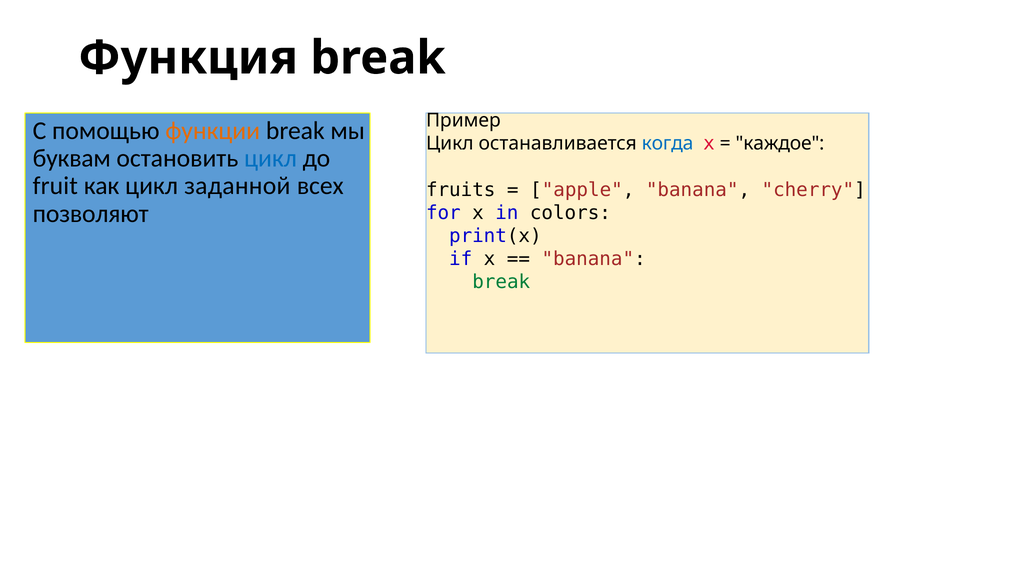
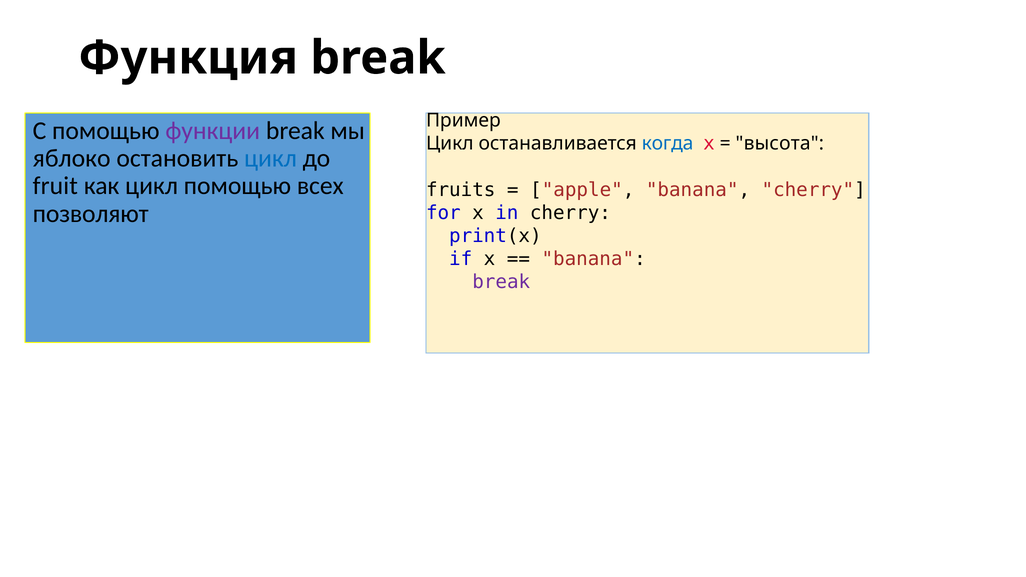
функции colour: orange -> purple
каждое: каждое -> высота
буквам: буквам -> яблоко
цикл заданной: заданной -> помощью
in colors: colors -> cherry
break at (501, 282) colour: green -> purple
